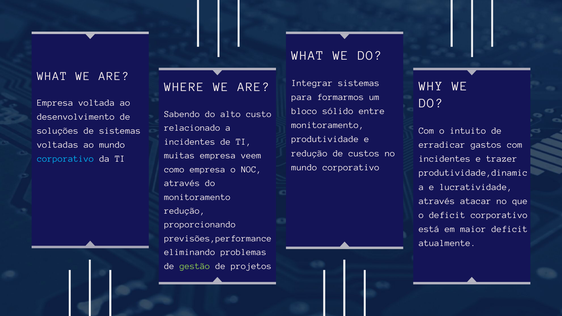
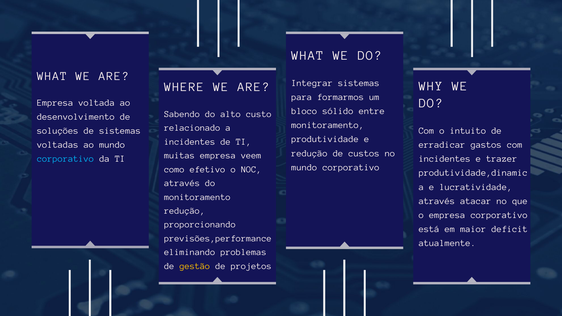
como empresa: empresa -> efetivo
o deficit: deficit -> empresa
gestão colour: light green -> yellow
